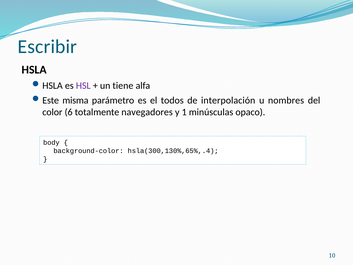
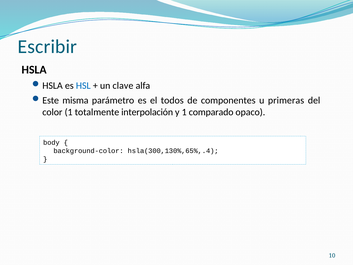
HSL colour: purple -> blue
tiene: tiene -> clave
interpolación: interpolación -> componentes
nombres: nombres -> primeras
color 6: 6 -> 1
navegadores: navegadores -> interpolación
minúsculas: minúsculas -> comparado
